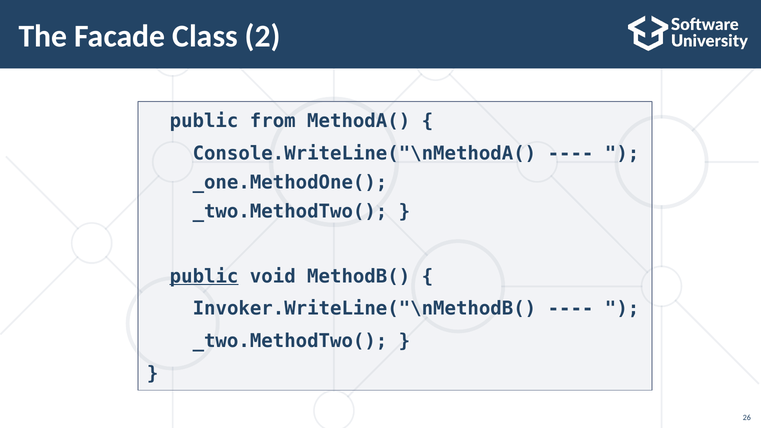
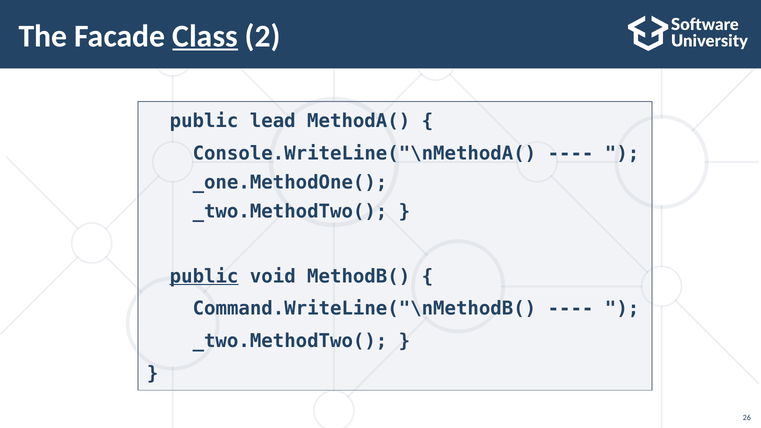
Class underline: none -> present
from: from -> lead
Invoker.WriteLine("\nMethodB(: Invoker.WriteLine("\nMethodB( -> Command.WriteLine("\nMethodB(
